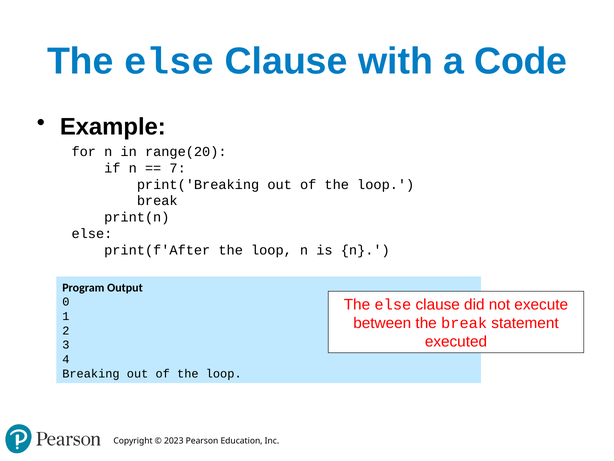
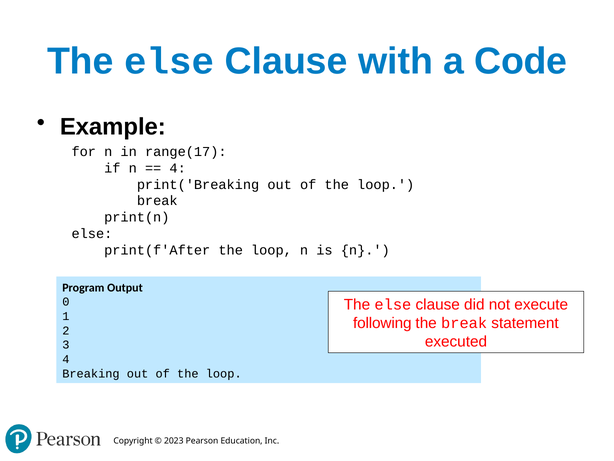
range(20: range(20 -> range(17
7 at (178, 168): 7 -> 4
between: between -> following
